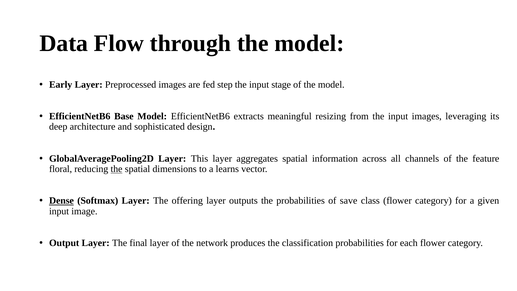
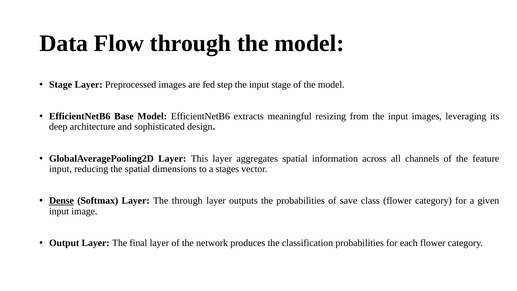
Early at (61, 85): Early -> Stage
floral at (61, 169): floral -> input
the at (117, 169) underline: present -> none
learns: learns -> stages
The offering: offering -> through
